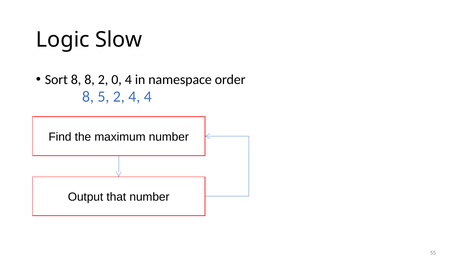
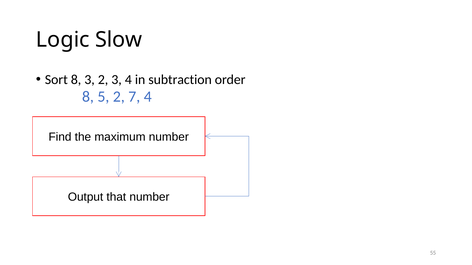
8 8: 8 -> 3
2 0: 0 -> 3
namespace: namespace -> subtraction
2 4: 4 -> 7
